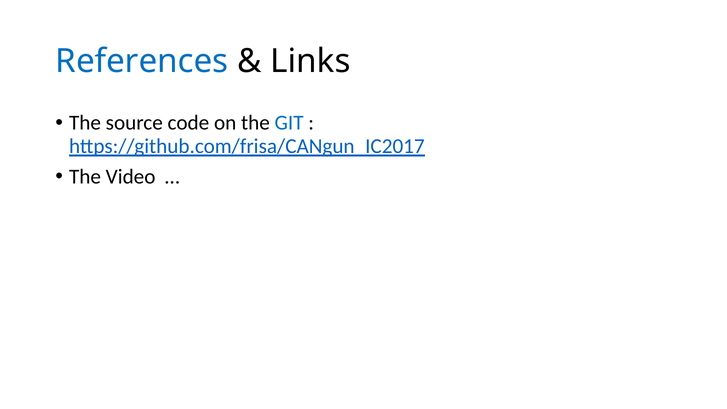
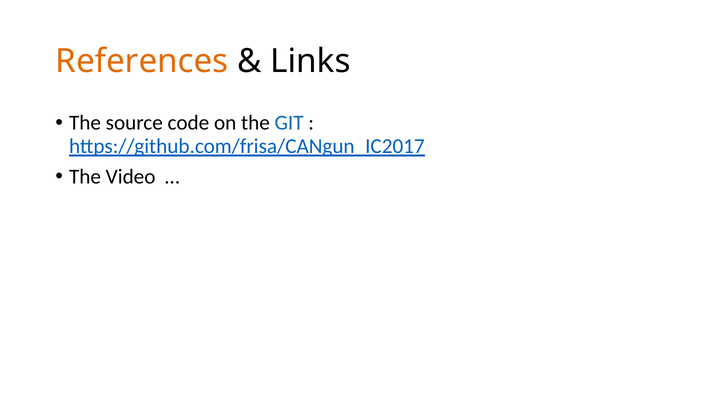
References colour: blue -> orange
